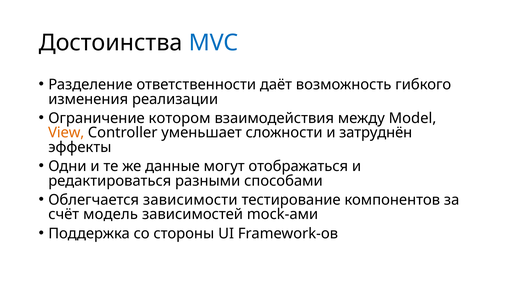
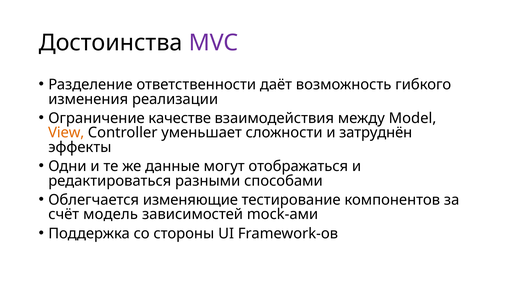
MVC colour: blue -> purple
котором: котором -> качестве
зависимости: зависимости -> изменяющие
